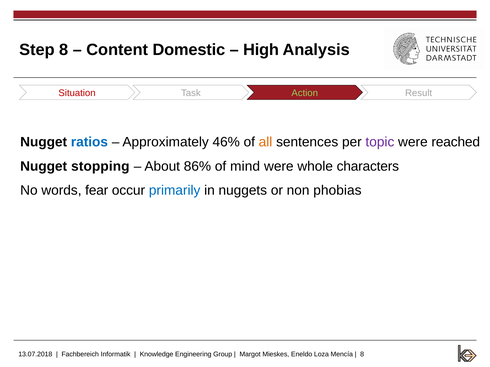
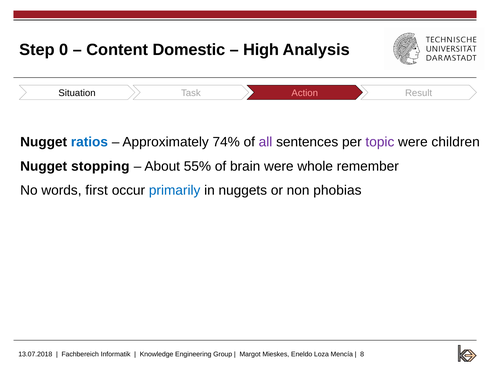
Step 8: 8 -> 0
Situation colour: red -> black
Action colour: light green -> pink
46%: 46% -> 74%
all colour: orange -> purple
reached: reached -> children
86%: 86% -> 55%
mind: mind -> brain
characters: characters -> remember
fear: fear -> first
